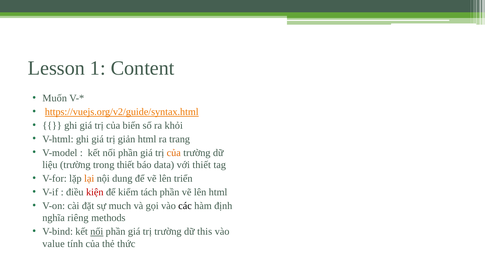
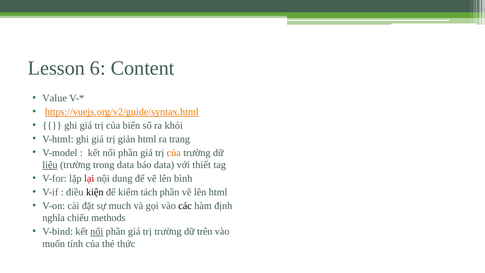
1: 1 -> 6
Muốn: Muốn -> Value
liệu underline: none -> present
trong thiết: thiết -> data
lại colour: orange -> red
triển: triển -> bình
kiện colour: red -> black
riêng: riêng -> chiếu
this: this -> trên
value: value -> muốn
